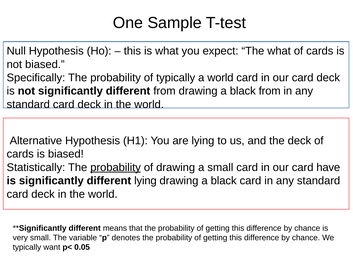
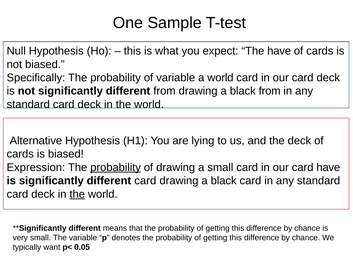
The what: what -> have
of typically: typically -> variable
Statistically: Statistically -> Expression
different lying: lying -> card
the at (77, 194) underline: none -> present
